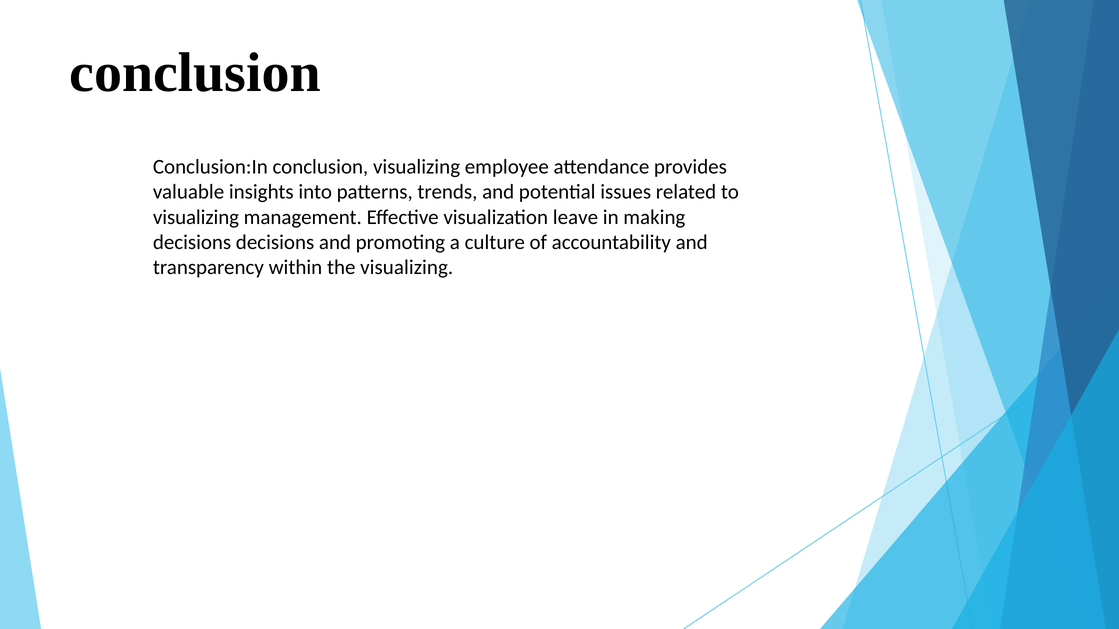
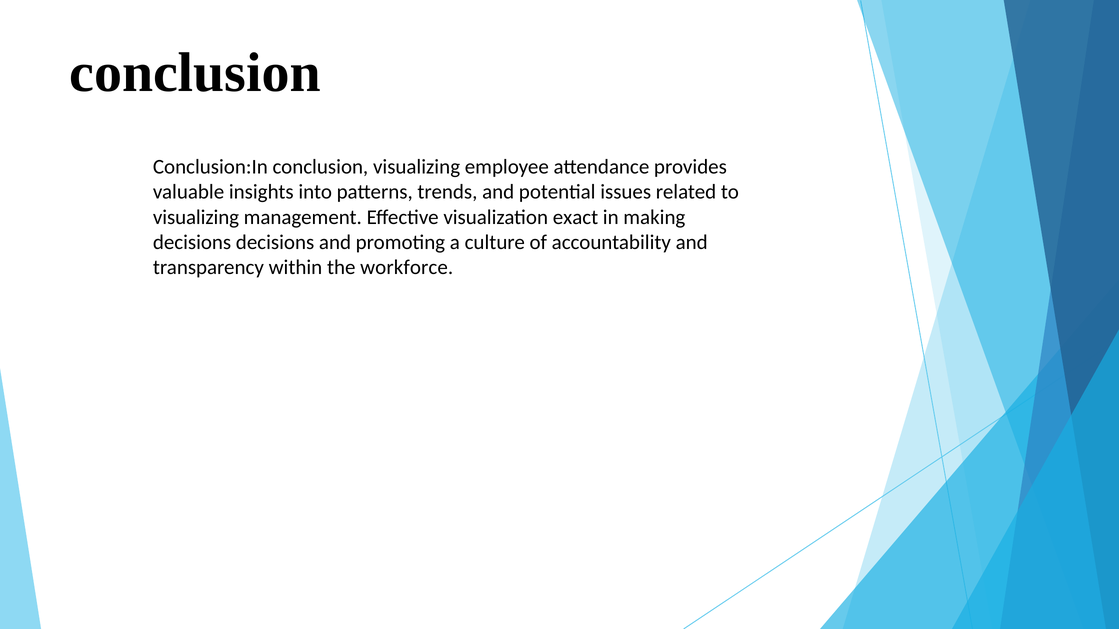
leave: leave -> exact
the visualizing: visualizing -> workforce
